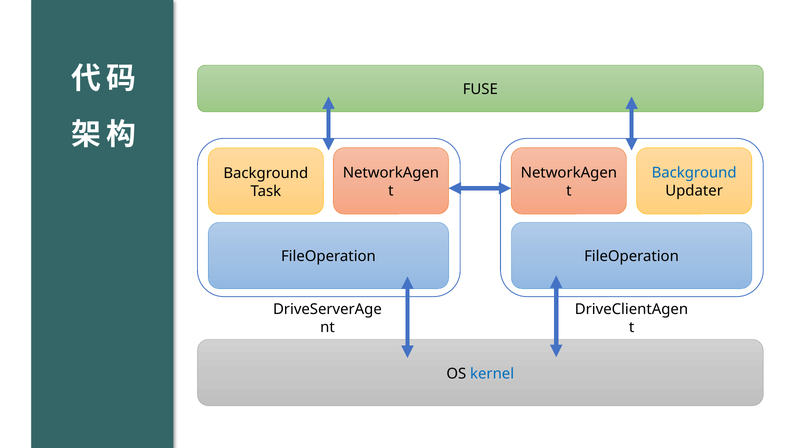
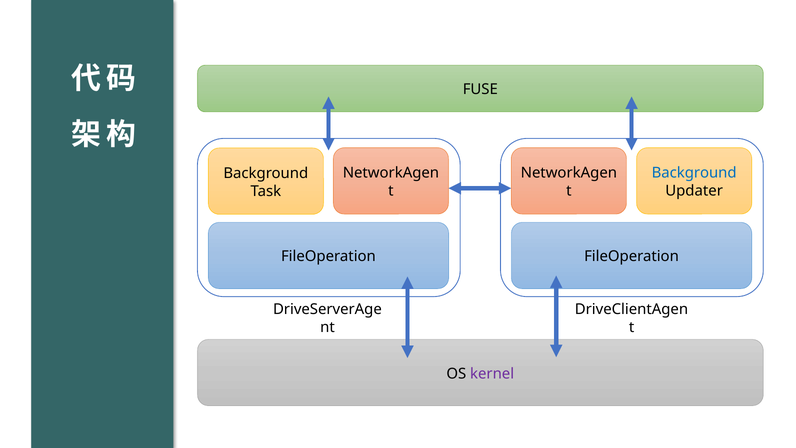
kernel colour: blue -> purple
